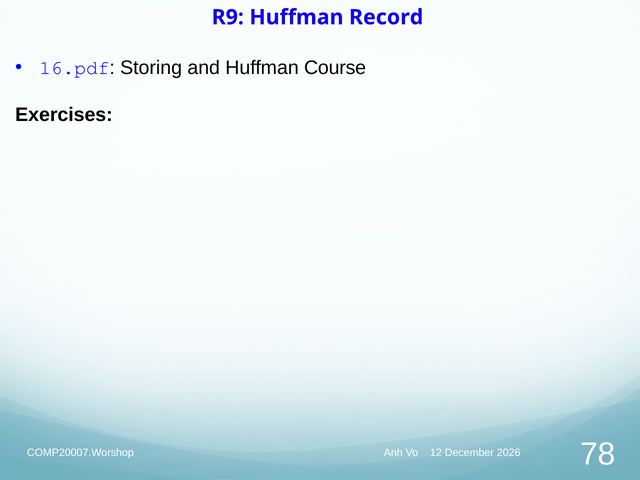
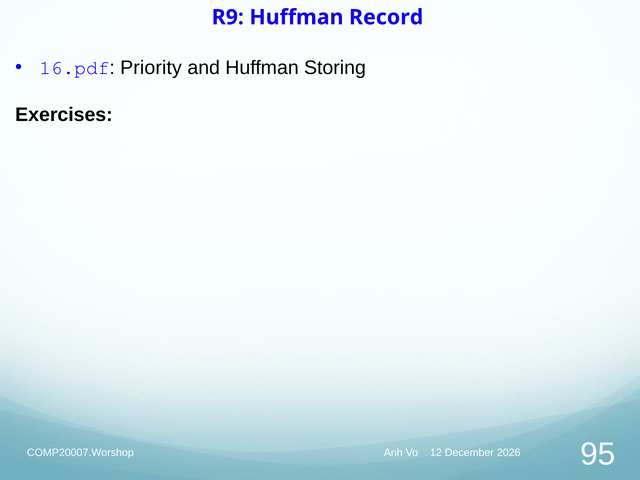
Storing: Storing -> Priority
Course: Course -> Storing
78: 78 -> 95
